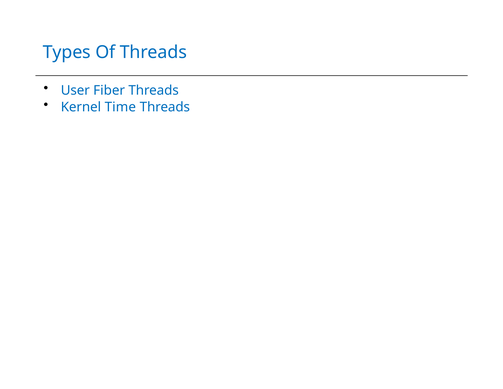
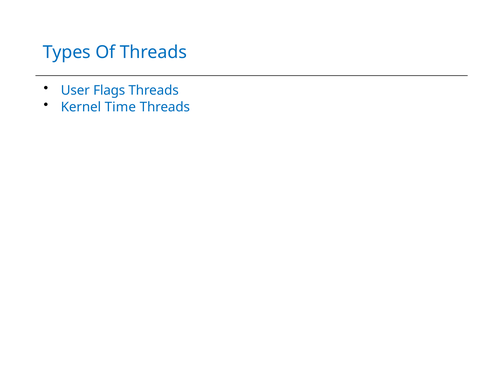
Fiber: Fiber -> Flags
